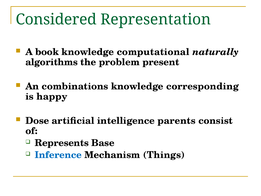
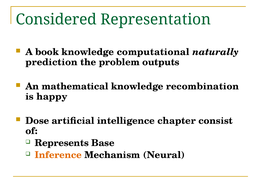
algorithms: algorithms -> prediction
present: present -> outputs
combinations: combinations -> mathematical
corresponding: corresponding -> recombination
parents: parents -> chapter
Inference colour: blue -> orange
Things: Things -> Neural
